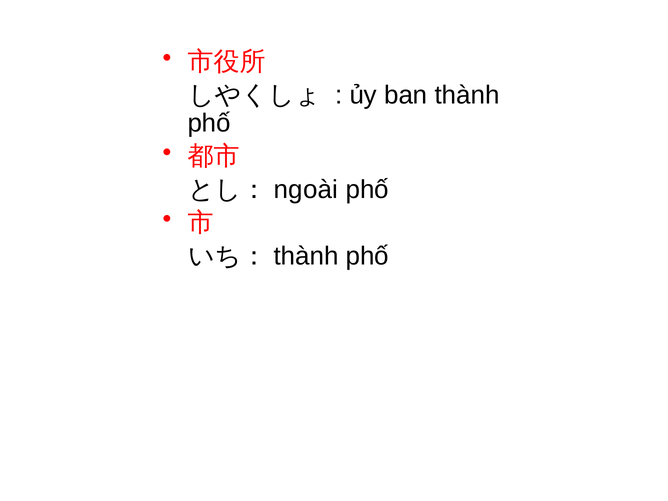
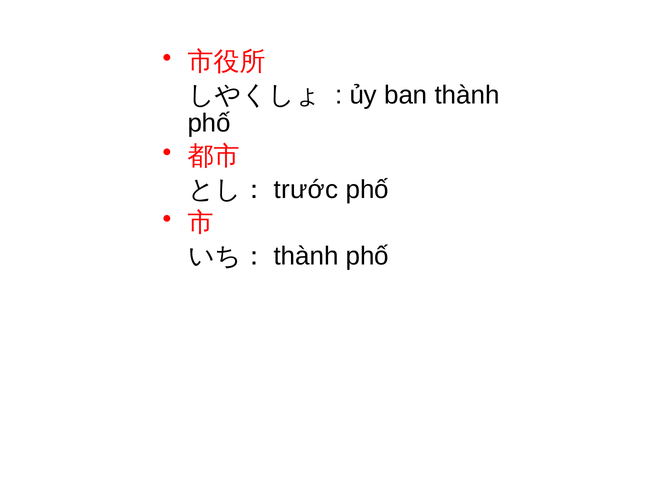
ngoài: ngoài -> trước
